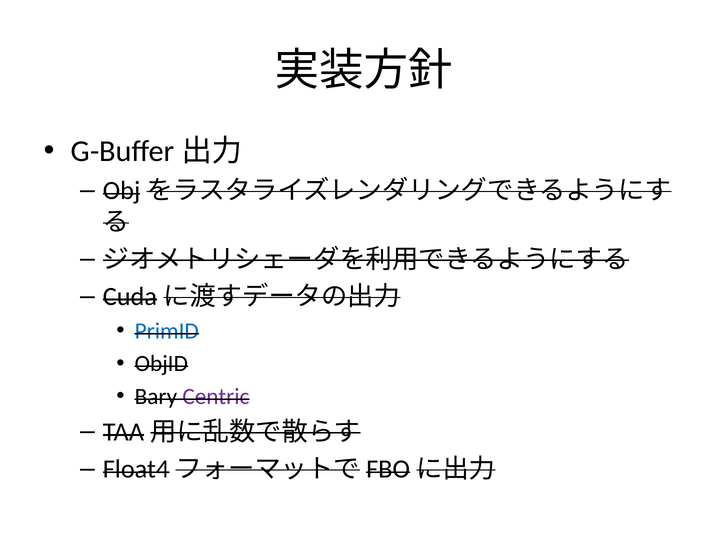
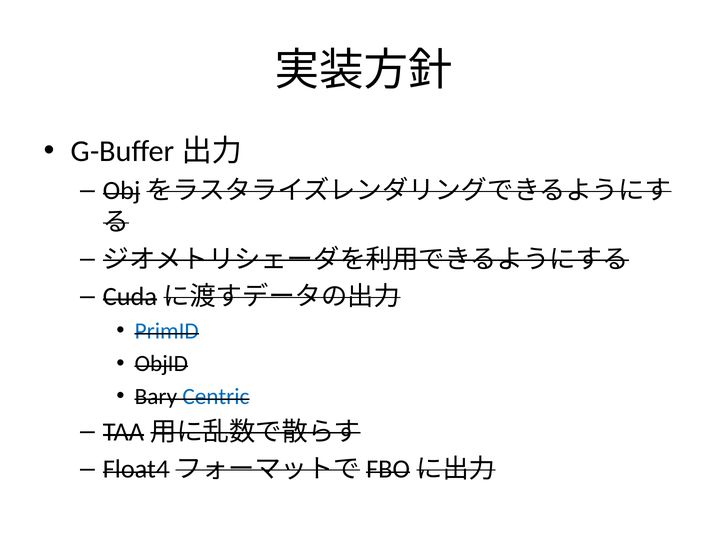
Centric colour: purple -> blue
